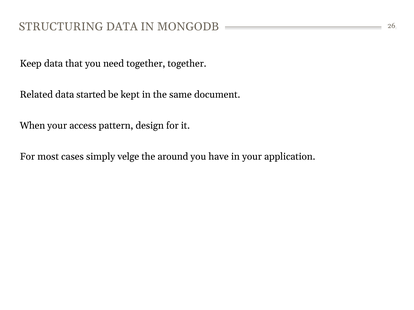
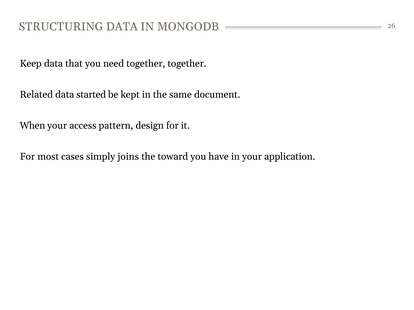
velge: velge -> joins
around: around -> toward
